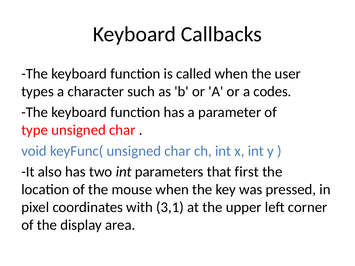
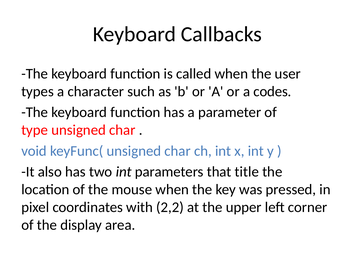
first: first -> title
3,1: 3,1 -> 2,2
